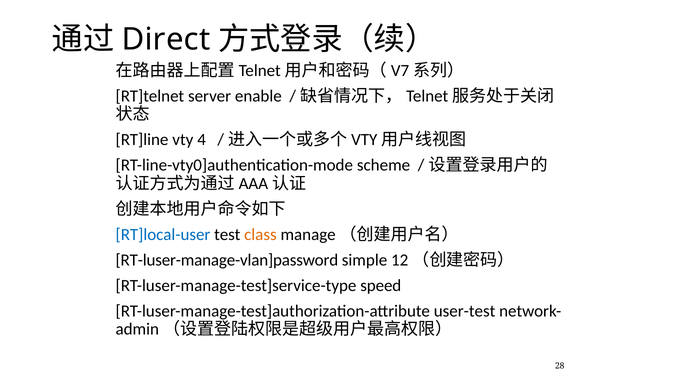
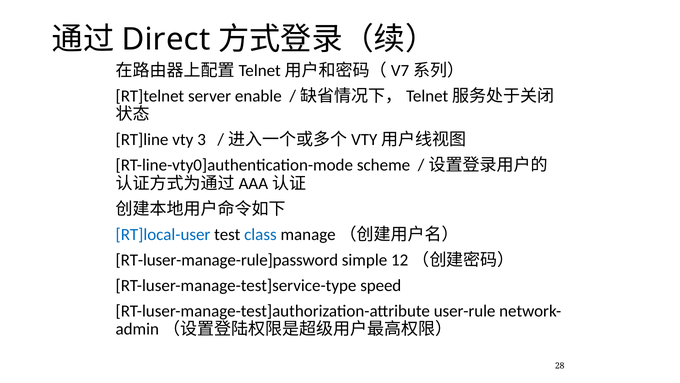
4: 4 -> 3
class colour: orange -> blue
RT-luser-manage-vlan]password: RT-luser-manage-vlan]password -> RT-luser-manage-rule]password
user-test: user-test -> user-rule
